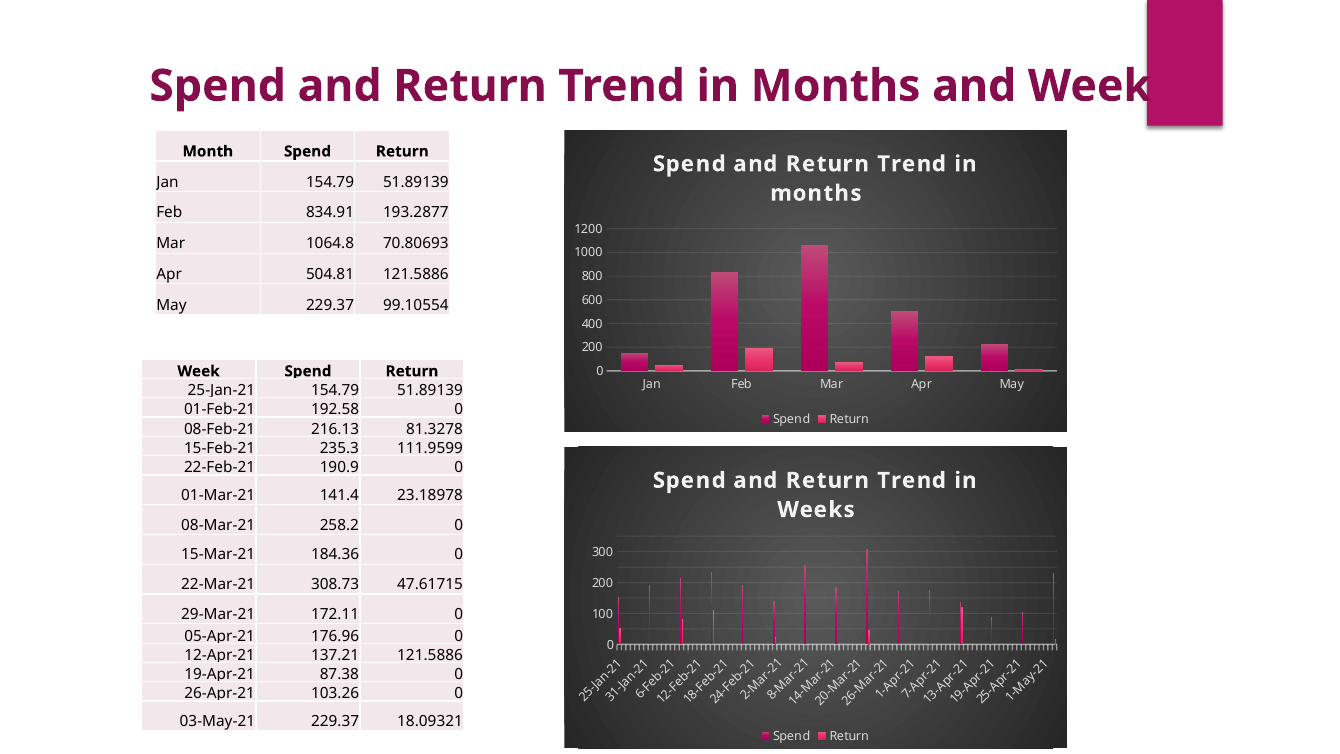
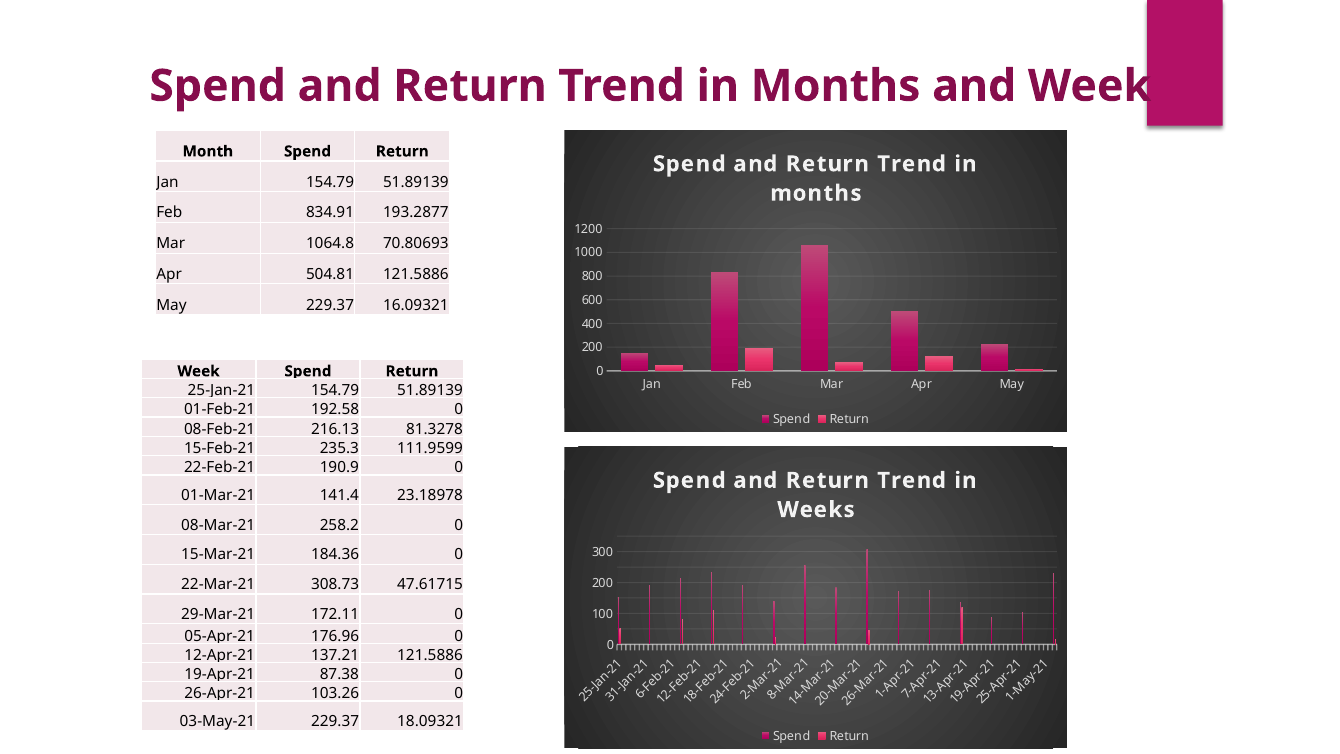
99.10554: 99.10554 -> 16.09321
